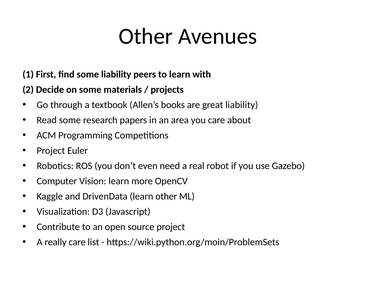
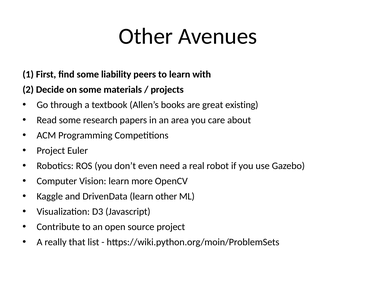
great liability: liability -> existing
really care: care -> that
